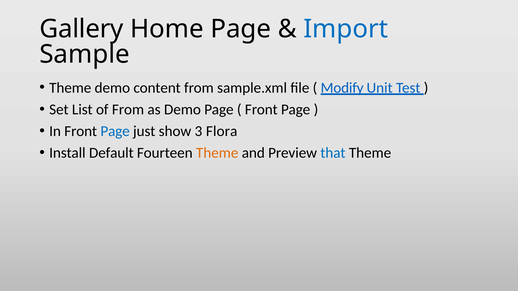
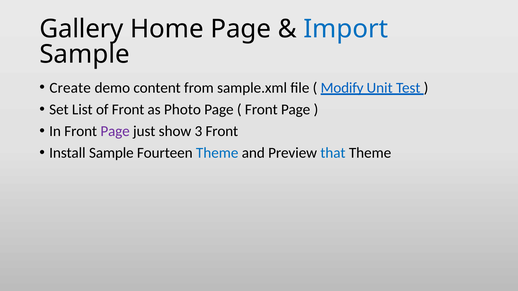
Theme at (70, 88): Theme -> Create
of From: From -> Front
as Demo: Demo -> Photo
Page at (115, 131) colour: blue -> purple
3 Flora: Flora -> Front
Install Default: Default -> Sample
Theme at (217, 153) colour: orange -> blue
